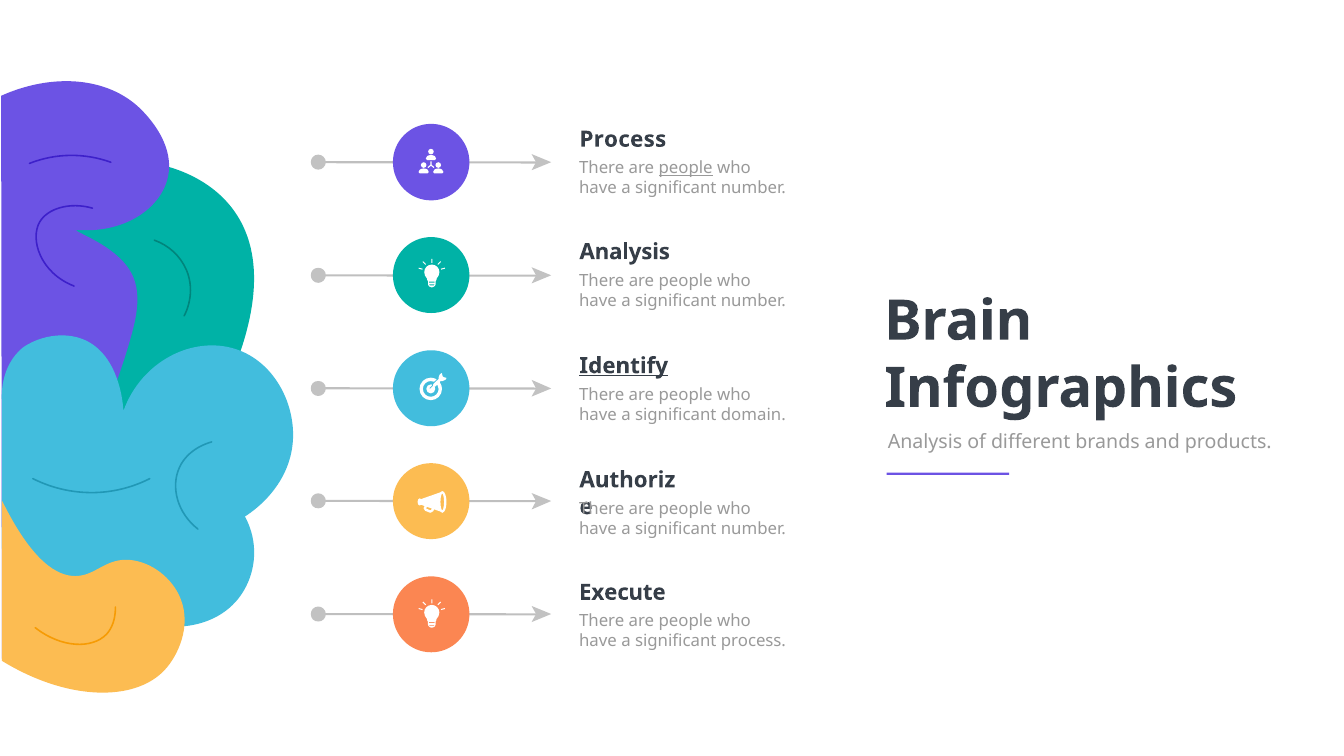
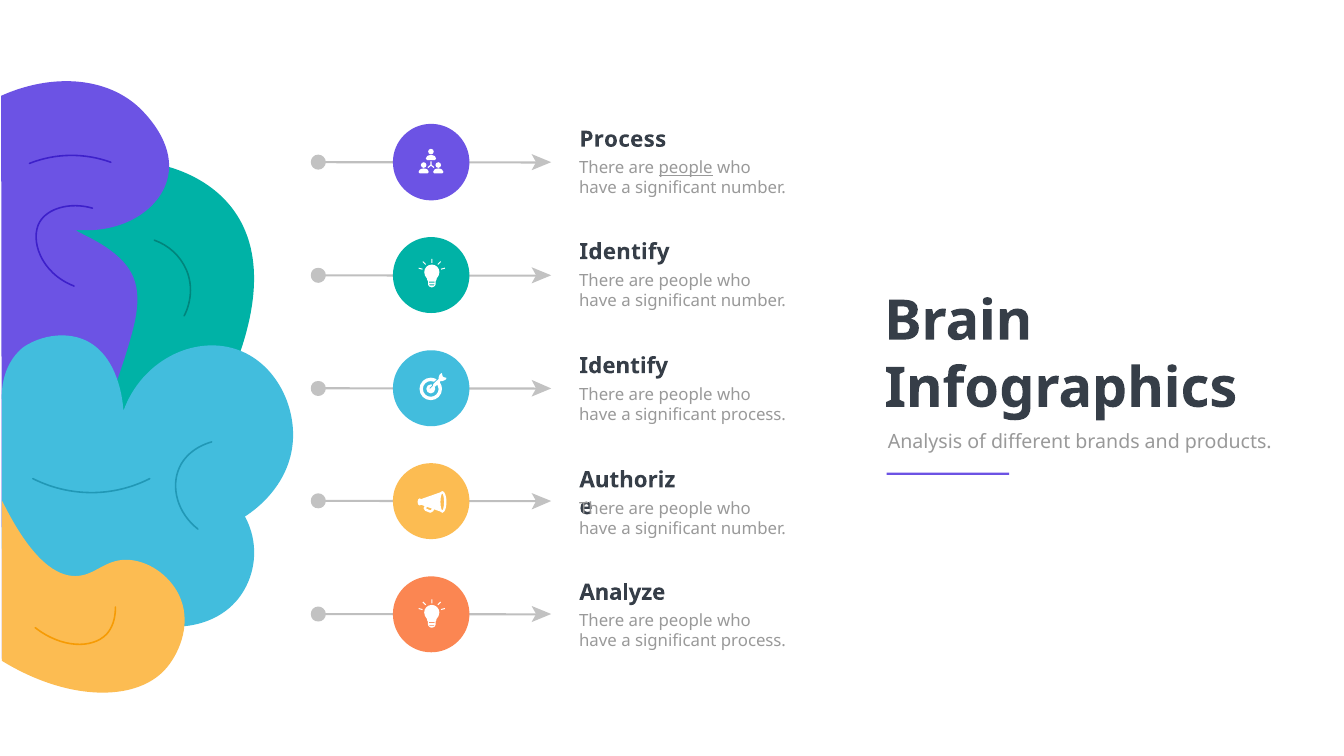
Analysis at (625, 252): Analysis -> Identify
Identify at (624, 366) underline: present -> none
domain at (753, 415): domain -> process
Execute: Execute -> Analyze
